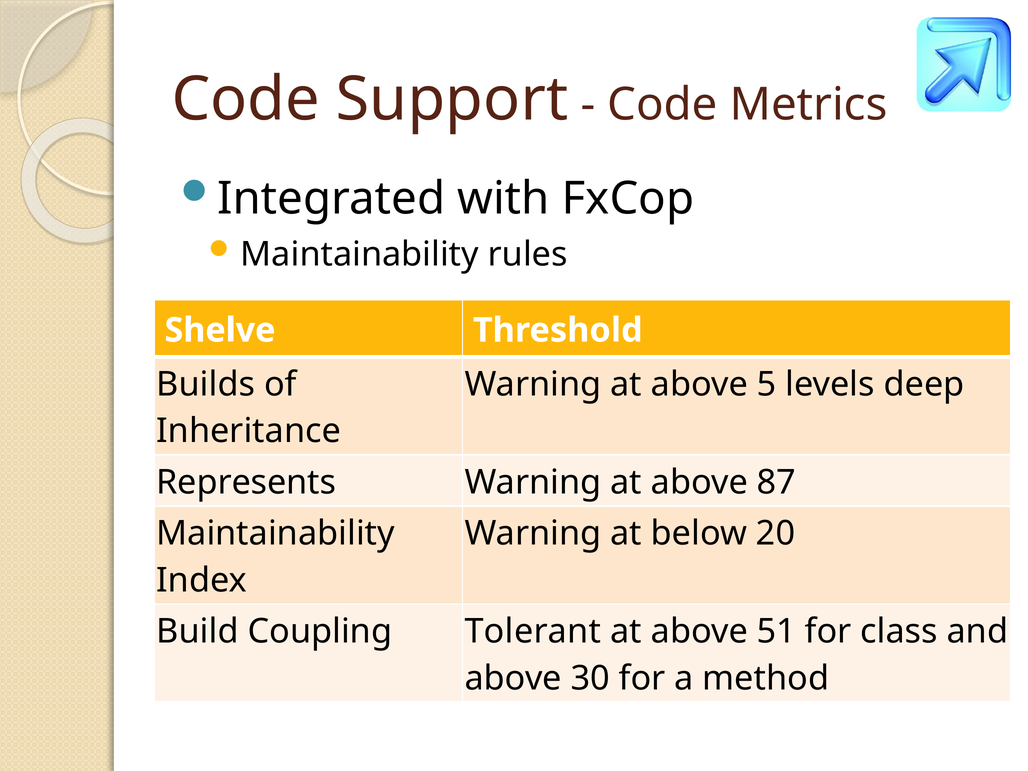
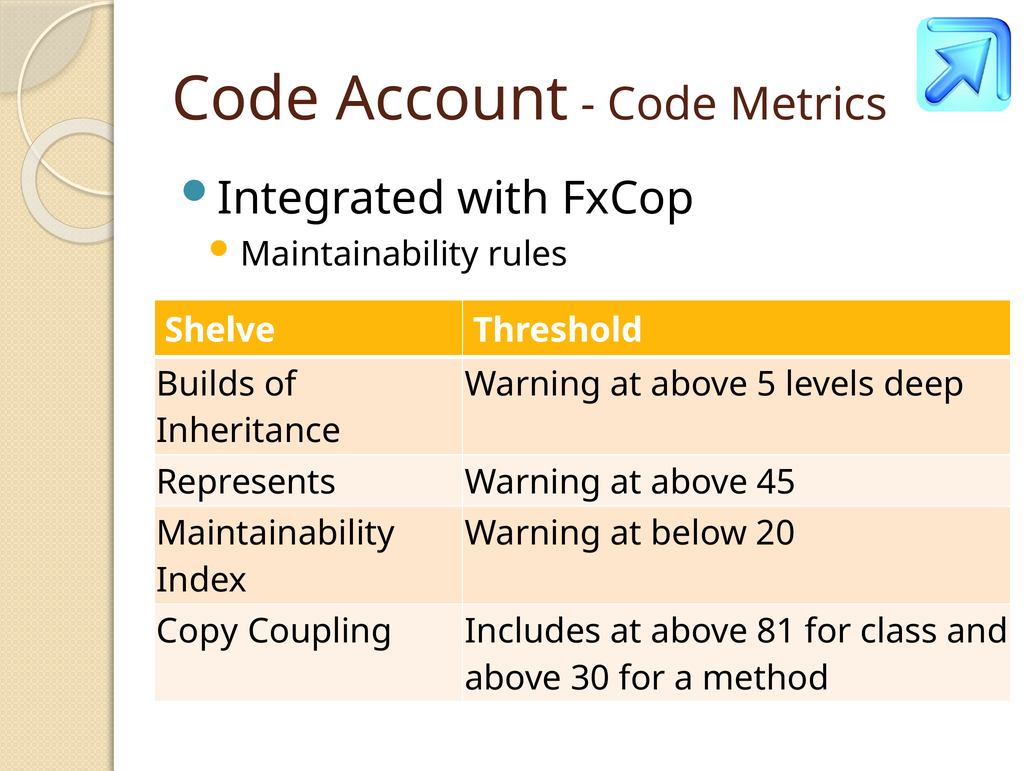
Support: Support -> Account
87: 87 -> 45
Build: Build -> Copy
Tolerant: Tolerant -> Includes
51: 51 -> 81
